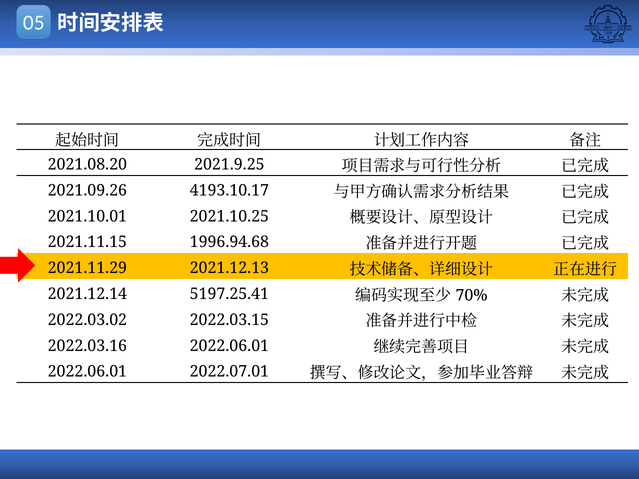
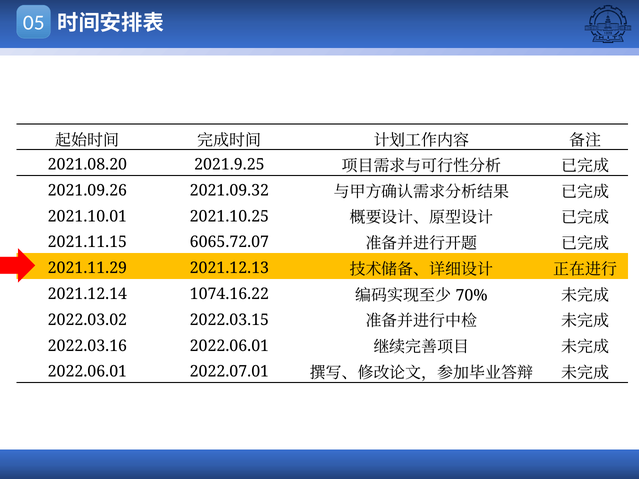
4193.10.17: 4193.10.17 -> 2021.09.32
1996.94.68: 1996.94.68 -> 6065.72.07
5197.25.41: 5197.25.41 -> 1074.16.22
